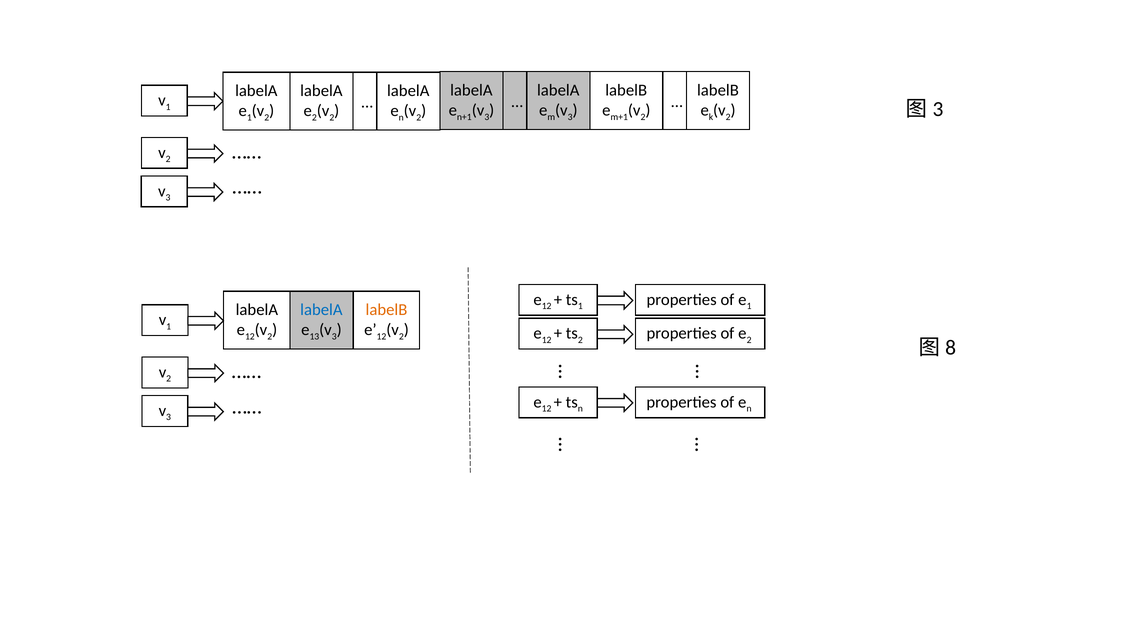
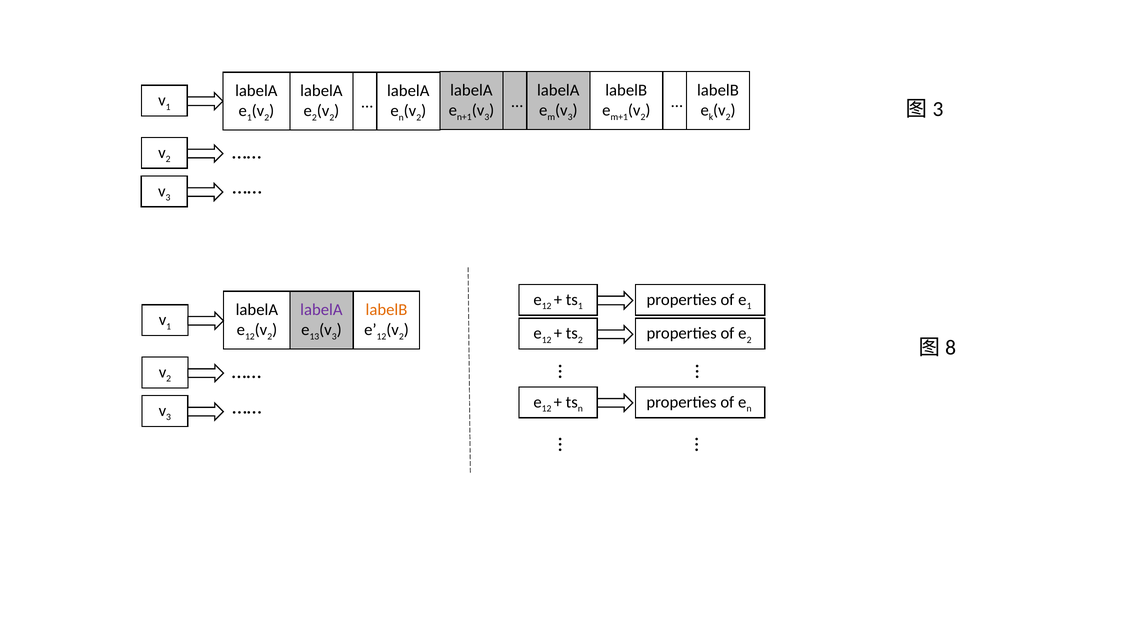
labelA at (321, 310) colour: blue -> purple
